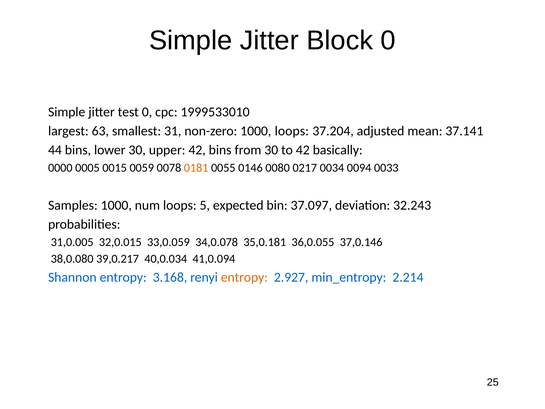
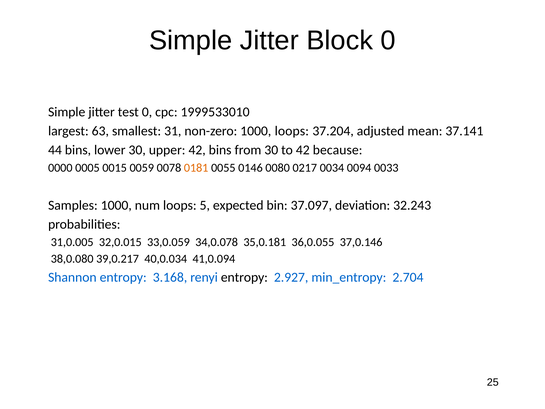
basically: basically -> because
entropy at (244, 277) colour: orange -> black
2.214: 2.214 -> 2.704
